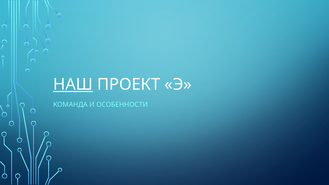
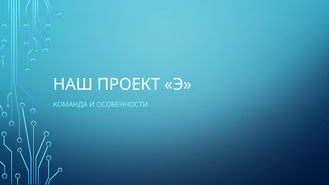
НАШ underline: present -> none
